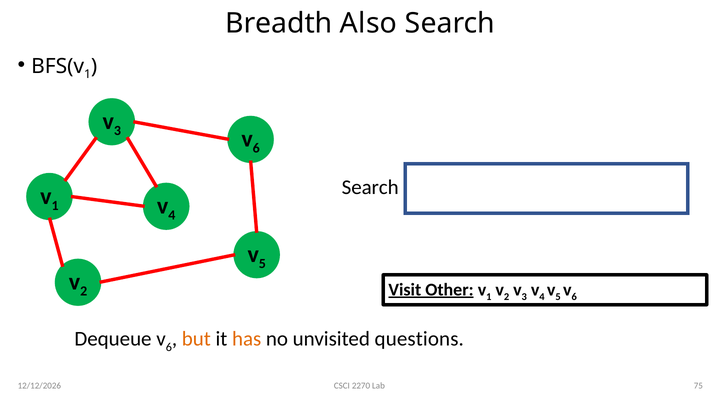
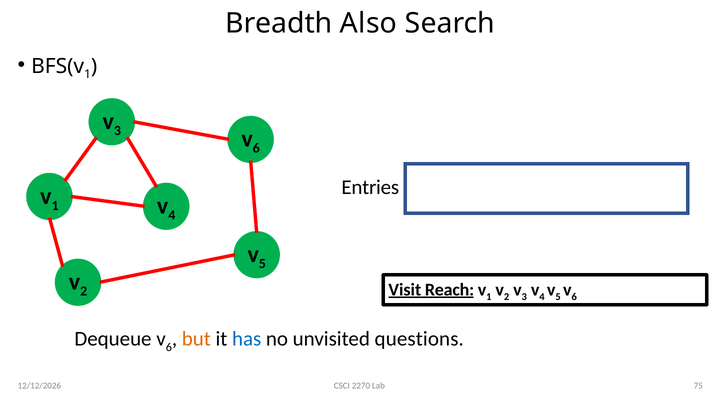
Search at (370, 187): Search -> Entries
Other: Other -> Reach
has colour: orange -> blue
